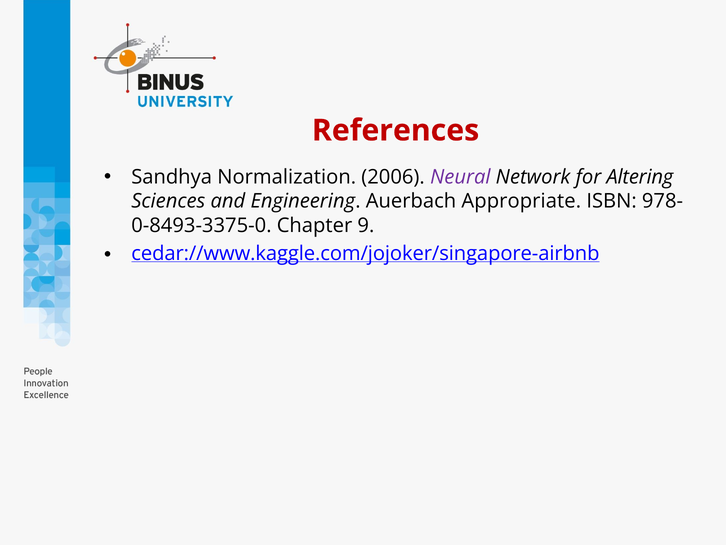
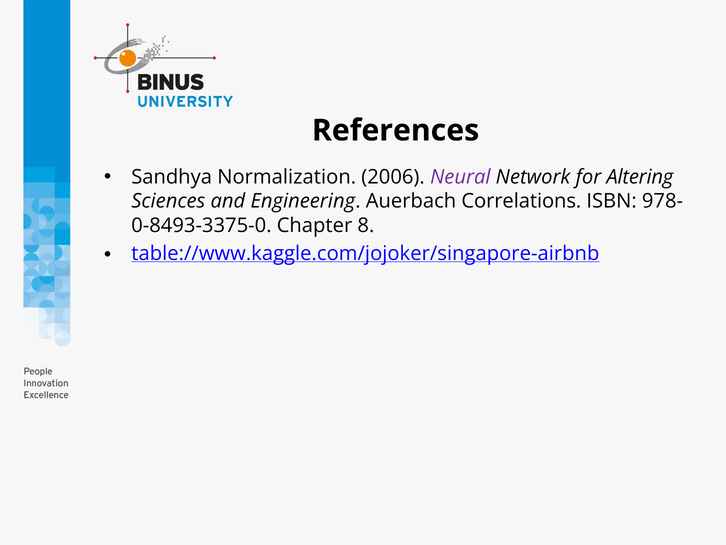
References colour: red -> black
Appropriate: Appropriate -> Correlations
9: 9 -> 8
cedar://www.kaggle.com/jojoker/singapore-airbnb: cedar://www.kaggle.com/jojoker/singapore-airbnb -> table://www.kaggle.com/jojoker/singapore-airbnb
